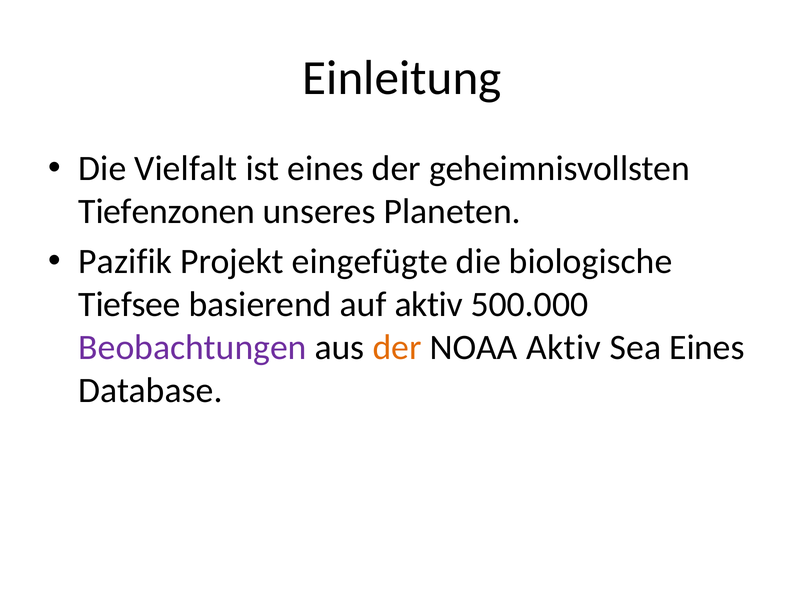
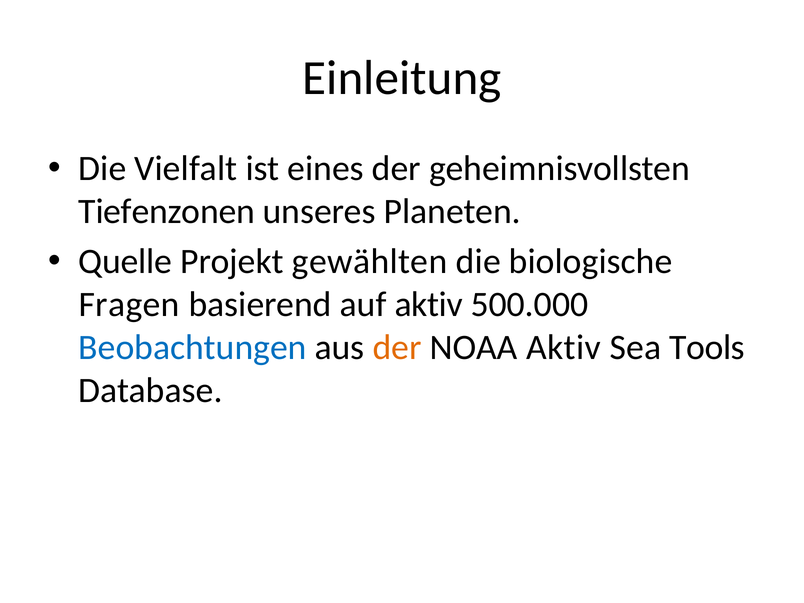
Pazifik: Pazifik -> Quelle
eingefügte: eingefügte -> gewählten
Tiefsee: Tiefsee -> Fragen
Beobachtungen colour: purple -> blue
Sea Eines: Eines -> Tools
